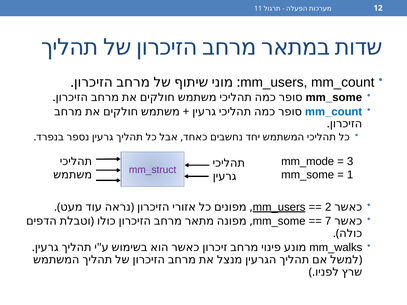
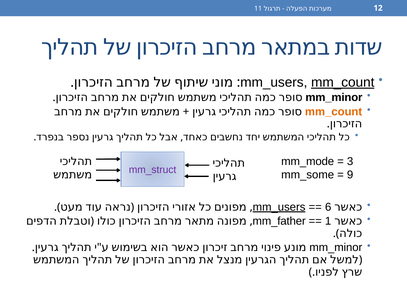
mm_count at (343, 82) underline: none -> present
mm_some at (334, 98): mm_some -> mm_minor
mm_count at (334, 112) colour: blue -> orange
1: 1 -> 9
2: 2 -> 6
mm_some at (279, 221): mm_some -> mm_father
7: 7 -> 1
mm_walks at (336, 248): mm_walks -> mm_minor
